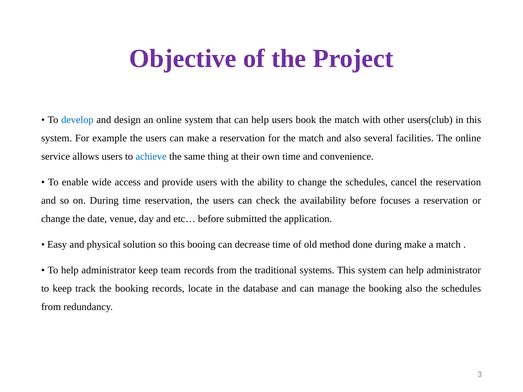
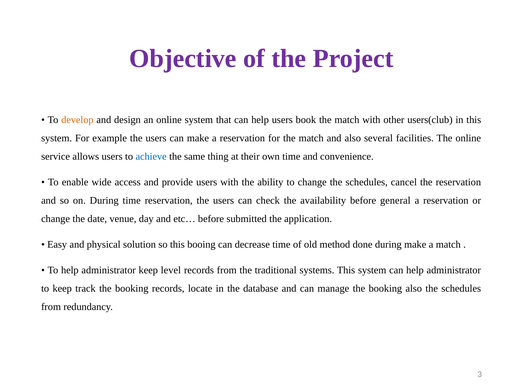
develop colour: blue -> orange
focuses: focuses -> general
team: team -> level
